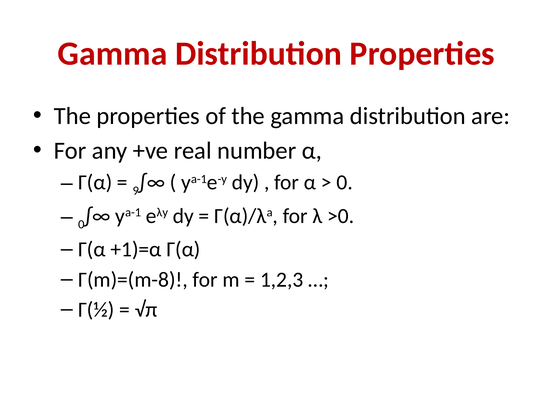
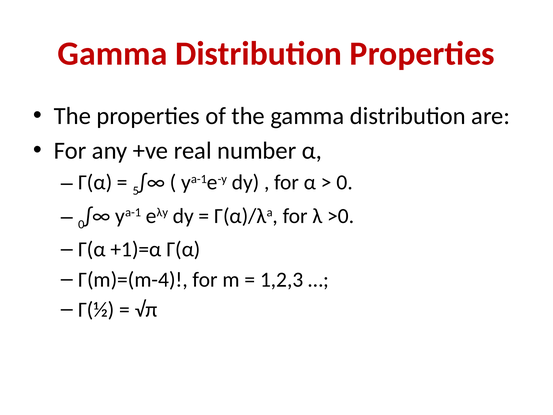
9: 9 -> 5
Γ(m)=(m-8: Γ(m)=(m-8 -> Γ(m)=(m-4
